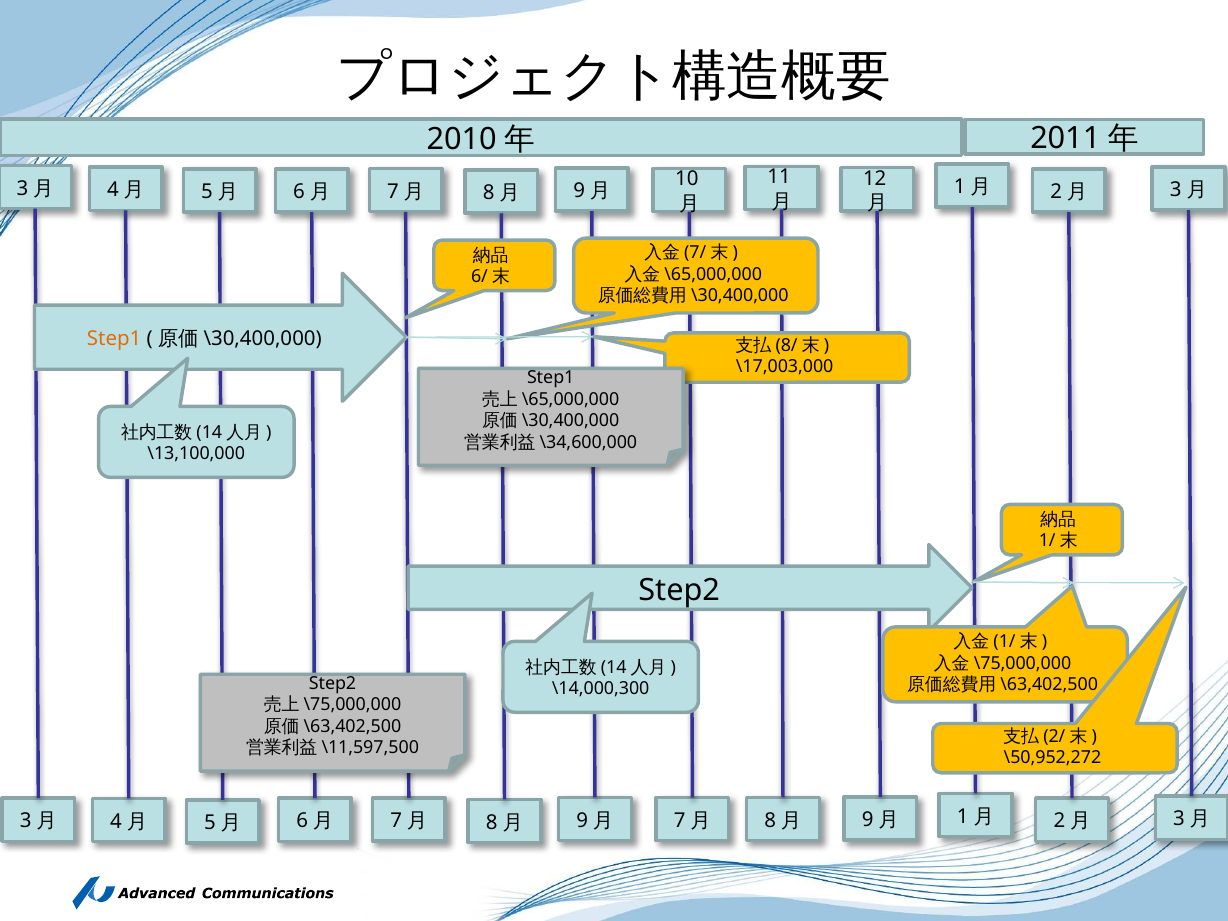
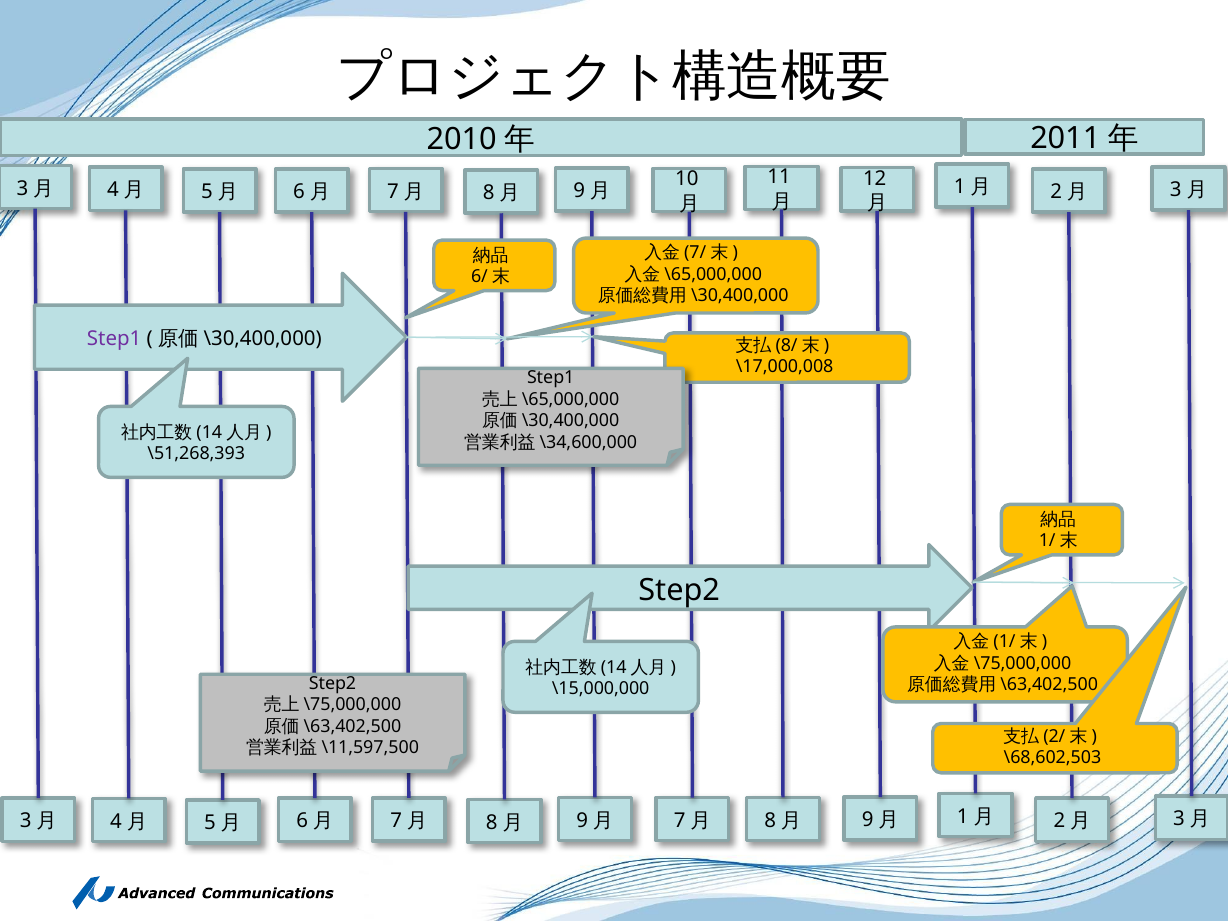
Step1 at (114, 339) colour: orange -> purple
\17,003,000: \17,003,000 -> \17,000,008
\13,100,000: \13,100,000 -> \51,268,393
\14,000,300: \14,000,300 -> \15,000,000
\50,952,272: \50,952,272 -> \68,602,503
